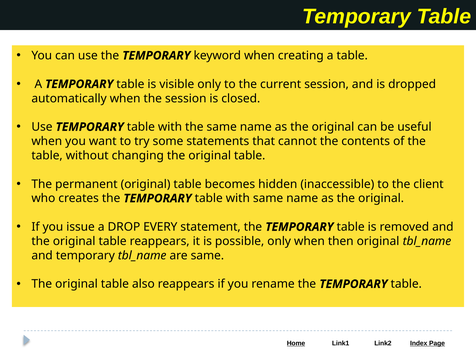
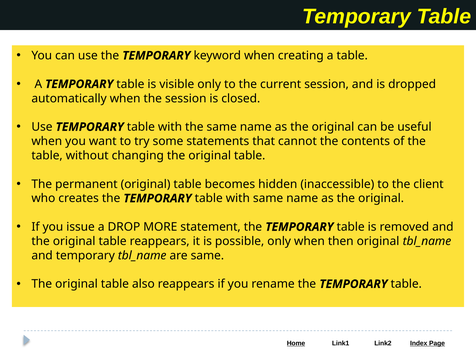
EVERY: EVERY -> MORE
